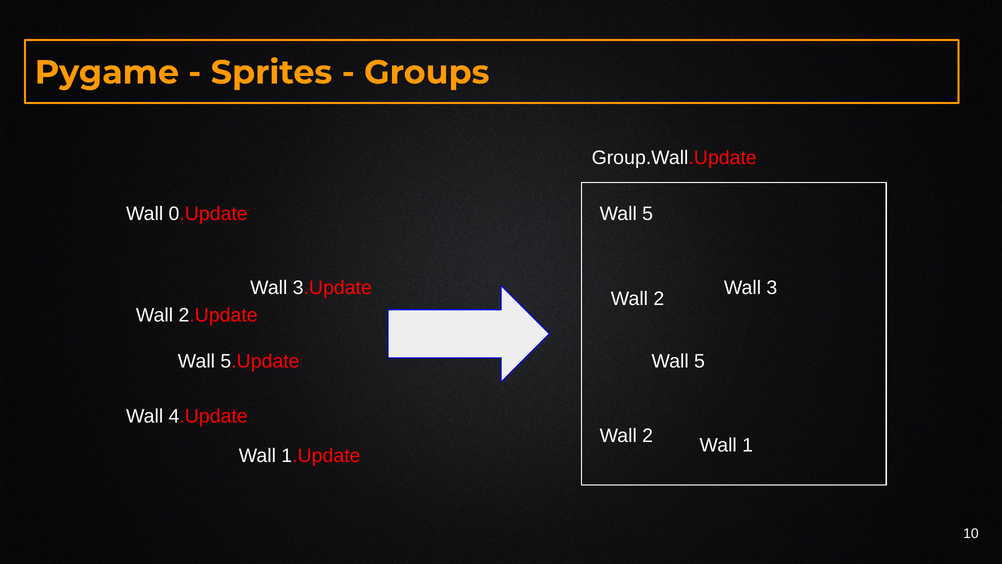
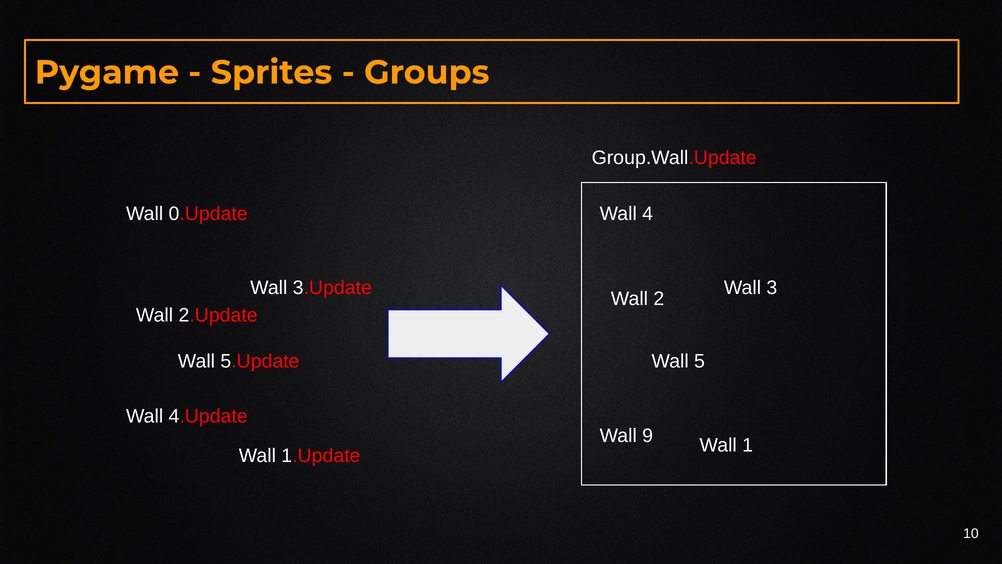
5 at (648, 214): 5 -> 4
2 at (648, 436): 2 -> 9
